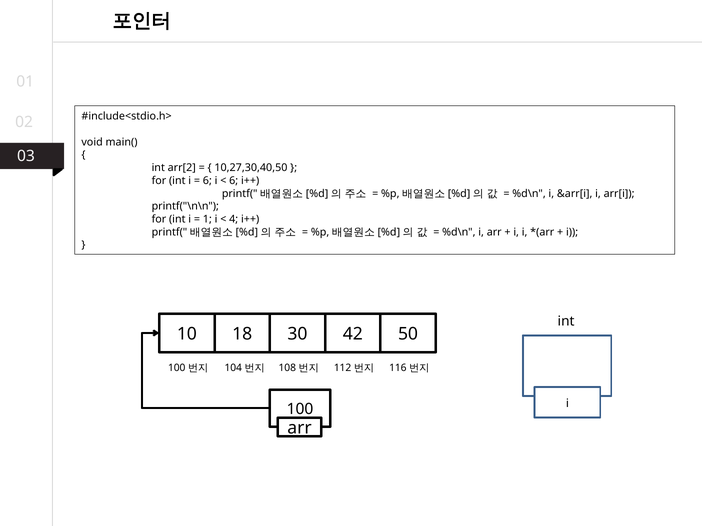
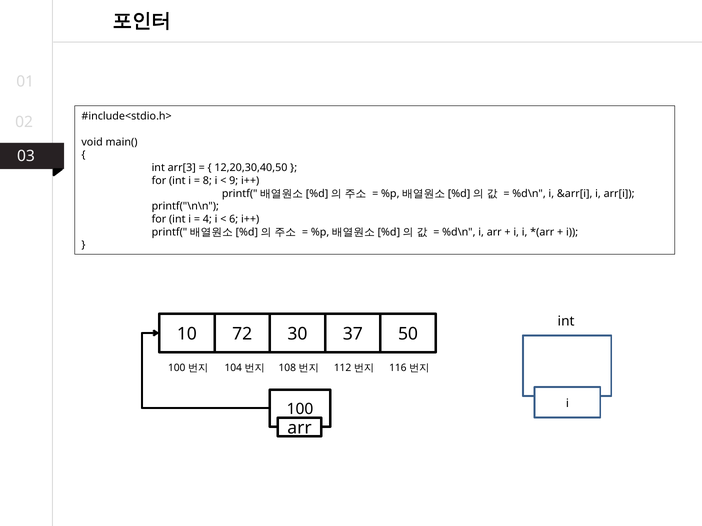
arr[2: arr[2 -> arr[3
10,27,30,40,50: 10,27,30,40,50 -> 12,20,30,40,50
6 at (207, 181): 6 -> 8
6 at (234, 181): 6 -> 9
1: 1 -> 4
4: 4 -> 6
18: 18 -> 72
42: 42 -> 37
